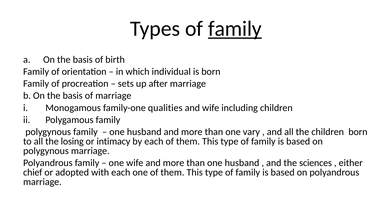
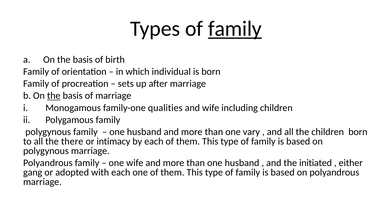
the at (54, 96) underline: none -> present
losing: losing -> there
sciences: sciences -> initiated
chief: chief -> gang
